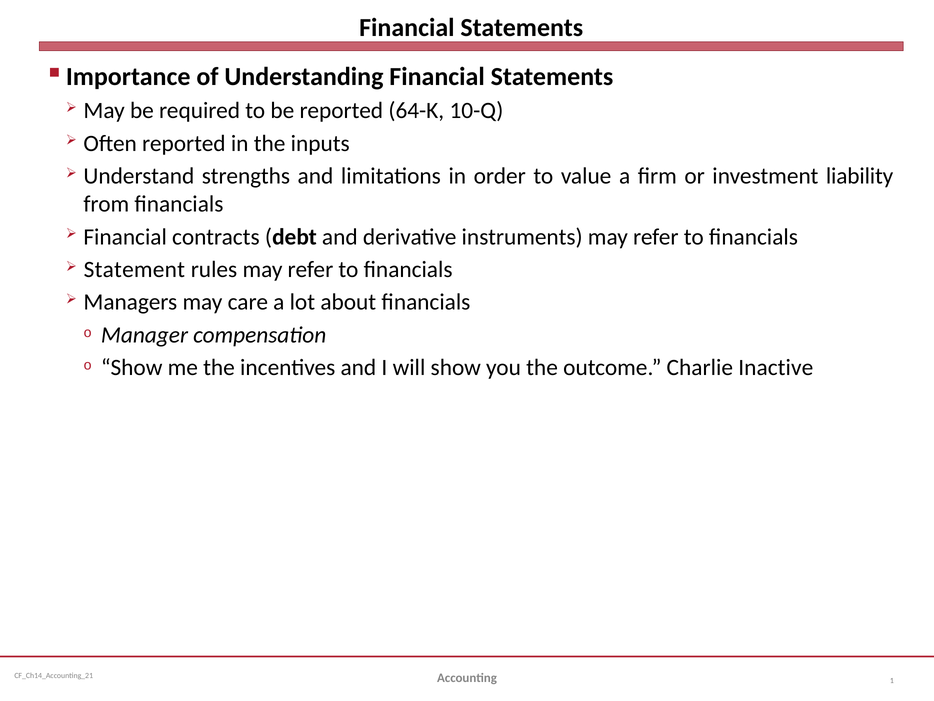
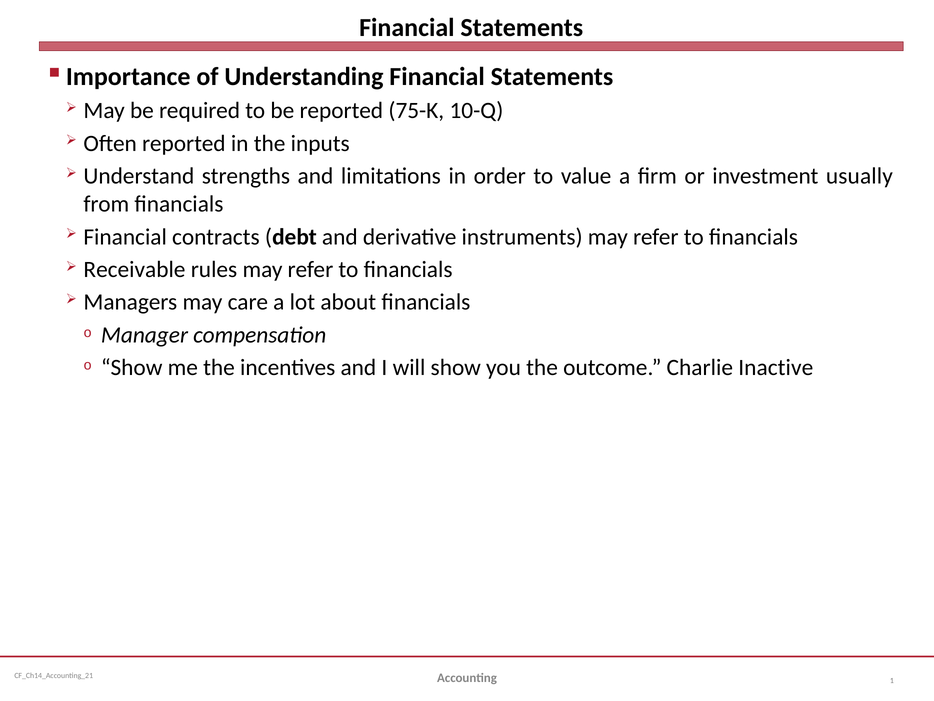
64-K: 64-K -> 75-K
liability: liability -> usually
Statement: Statement -> Receivable
